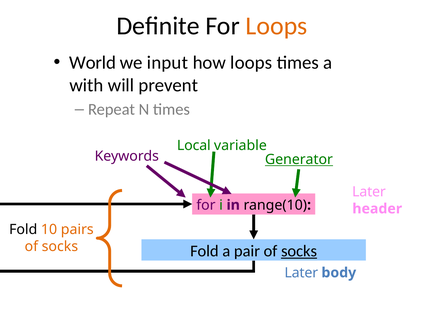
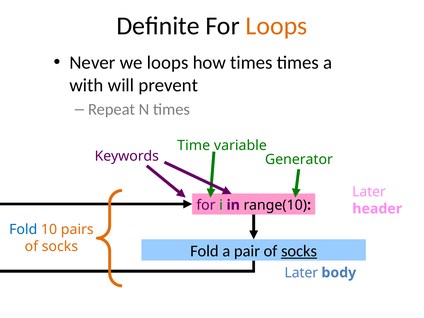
World: World -> Never
we input: input -> loops
how loops: loops -> times
Local: Local -> Time
Generator underline: present -> none
Fold at (23, 229) colour: black -> blue
